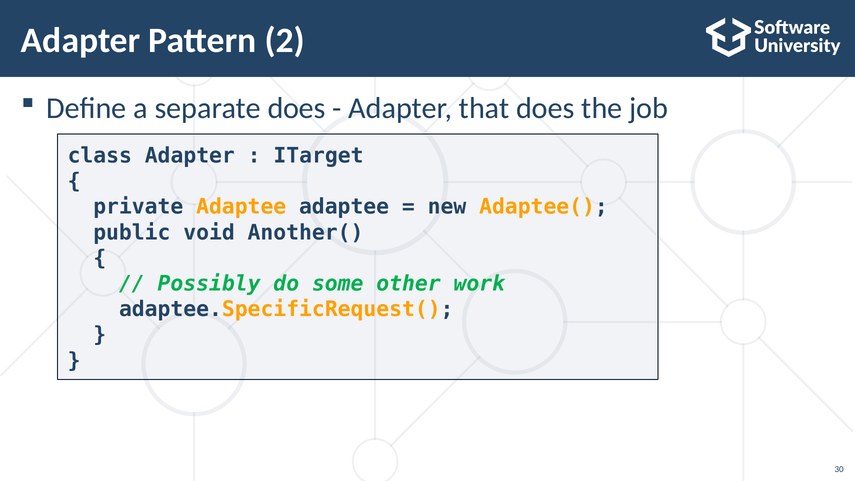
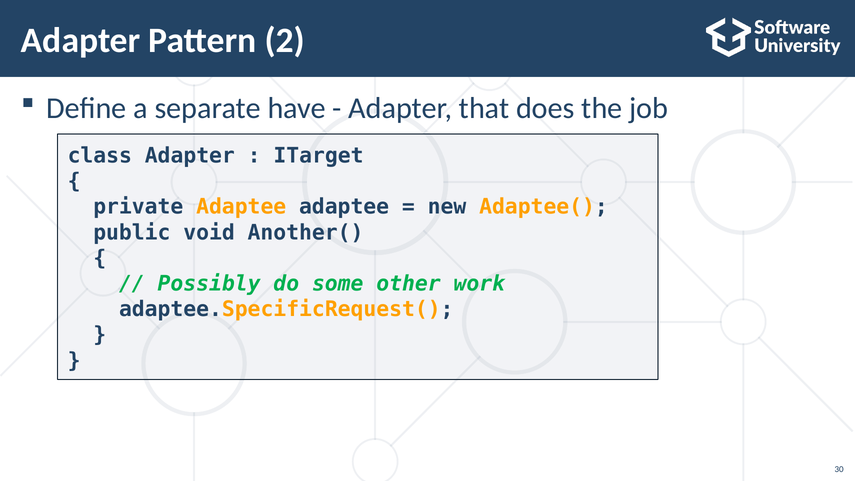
separate does: does -> have
